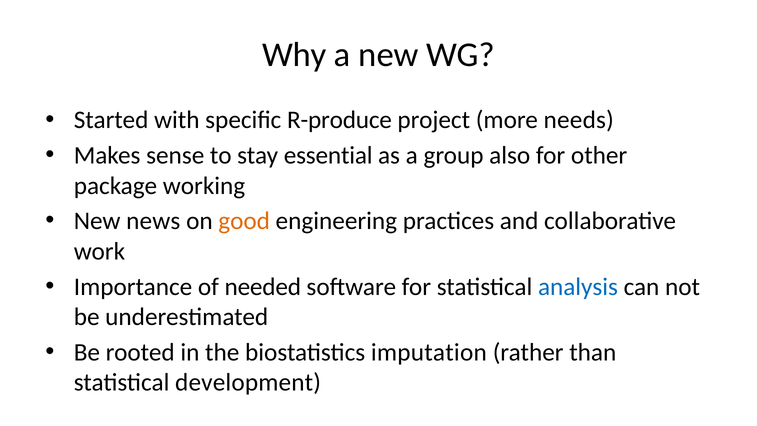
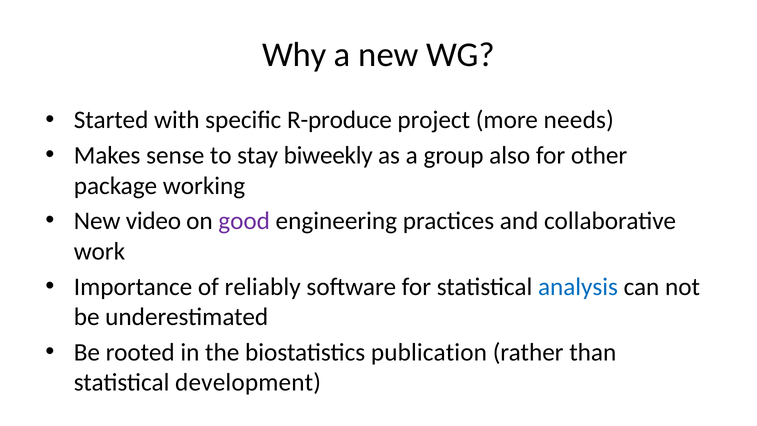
essential: essential -> biweekly
news: news -> video
good colour: orange -> purple
needed: needed -> reliably
imputation: imputation -> publication
